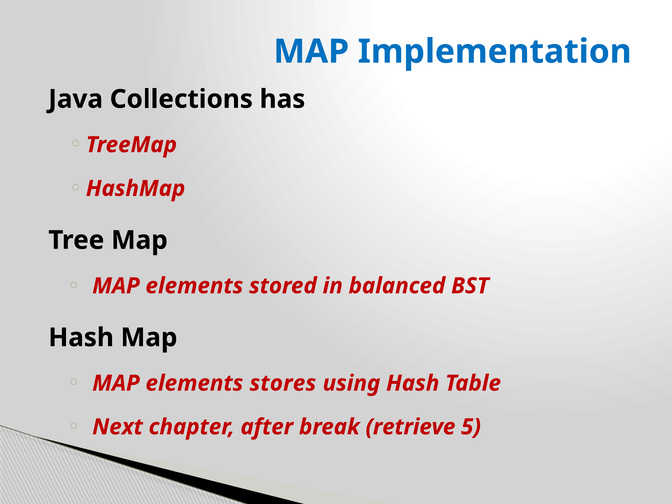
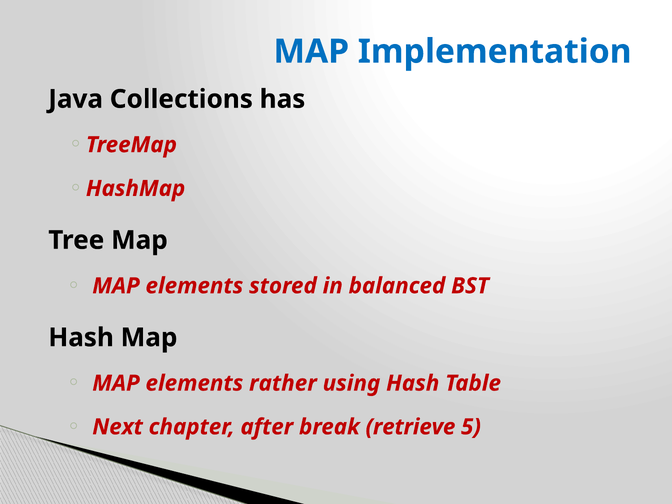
stores: stores -> rather
